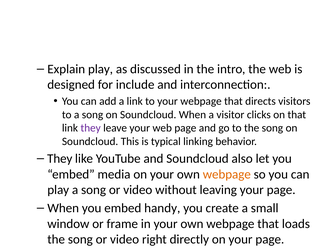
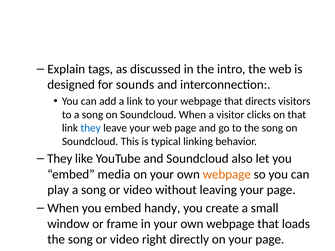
Explain play: play -> tags
include: include -> sounds
they at (91, 128) colour: purple -> blue
